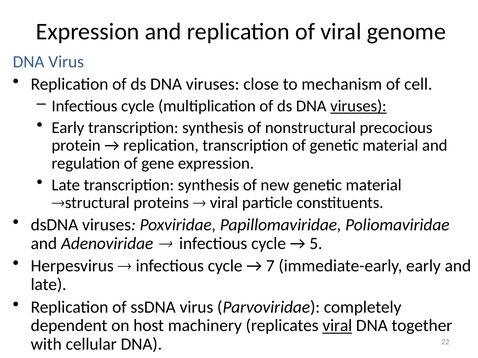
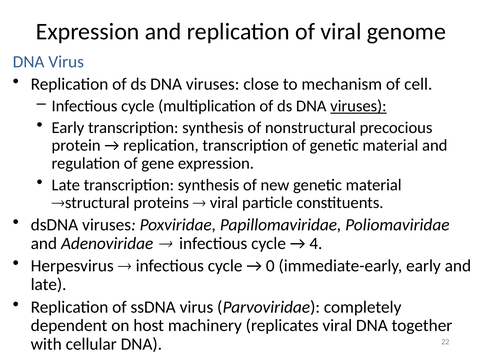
5: 5 -> 4
7: 7 -> 0
viral at (337, 326) underline: present -> none
